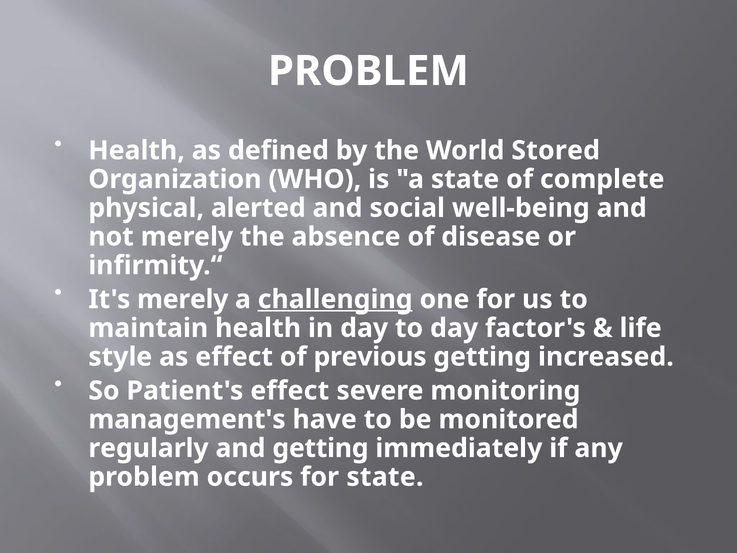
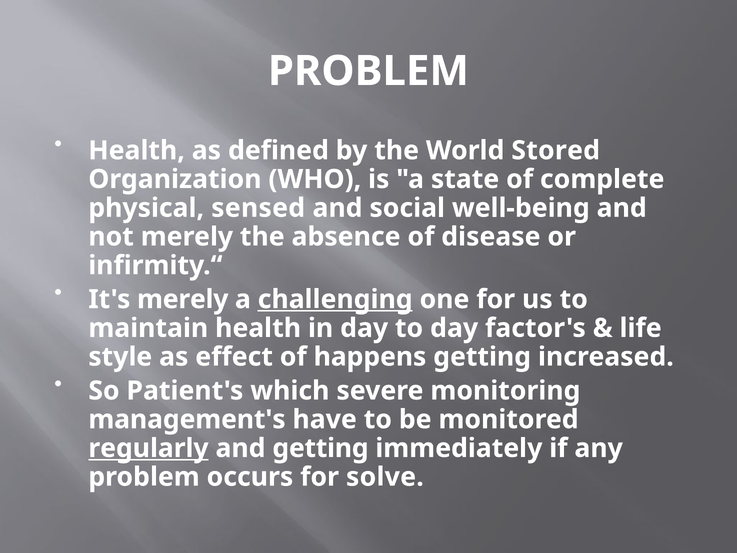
alerted: alerted -> sensed
previous: previous -> happens
Patient's effect: effect -> which
regularly underline: none -> present
for state: state -> solve
